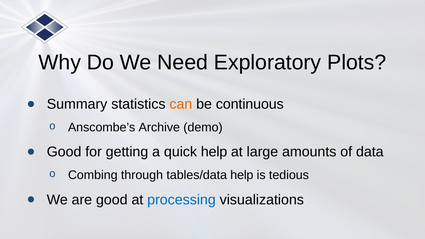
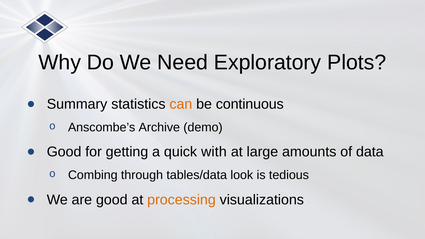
quick help: help -> with
tables/data help: help -> look
processing colour: blue -> orange
